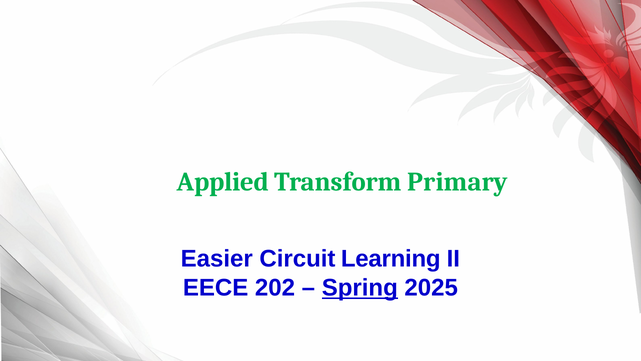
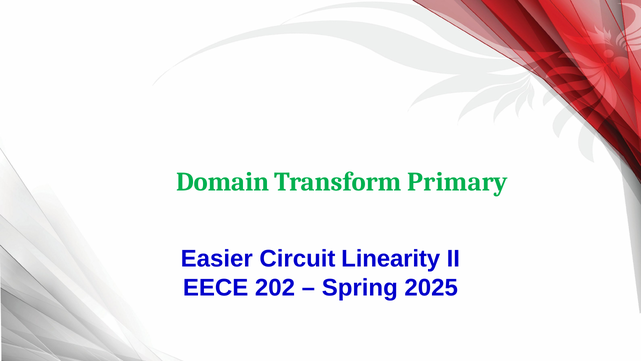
Applied: Applied -> Domain
Learning: Learning -> Linearity
Spring underline: present -> none
